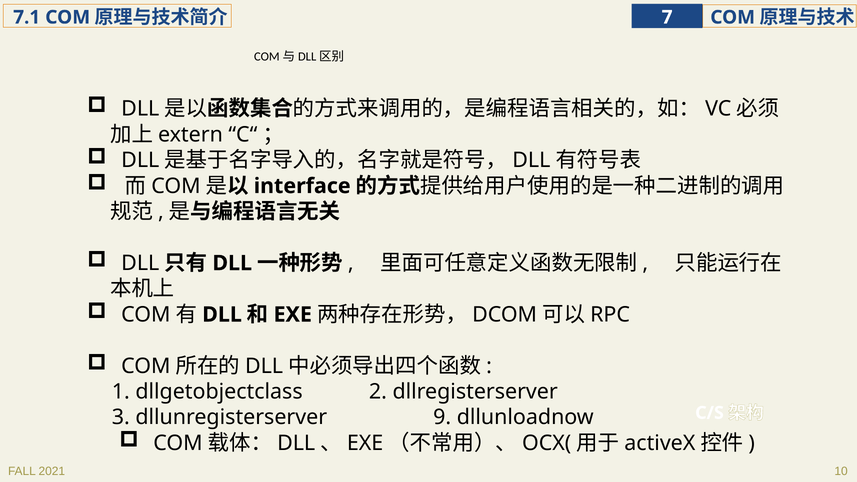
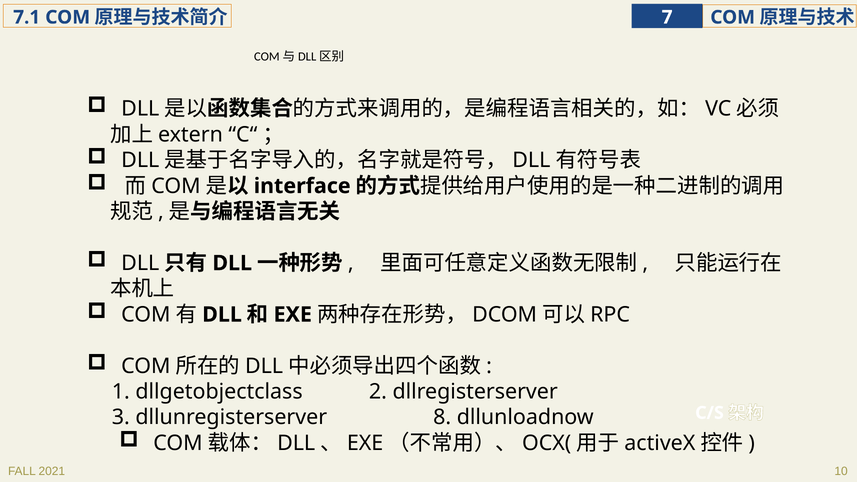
9: 9 -> 8
